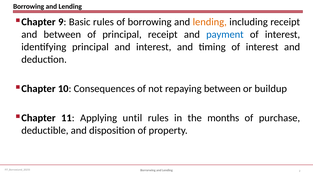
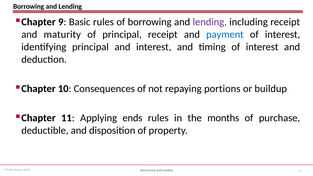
lending at (210, 22) colour: orange -> purple
and between: between -> maturity
repaying between: between -> portions
until: until -> ends
